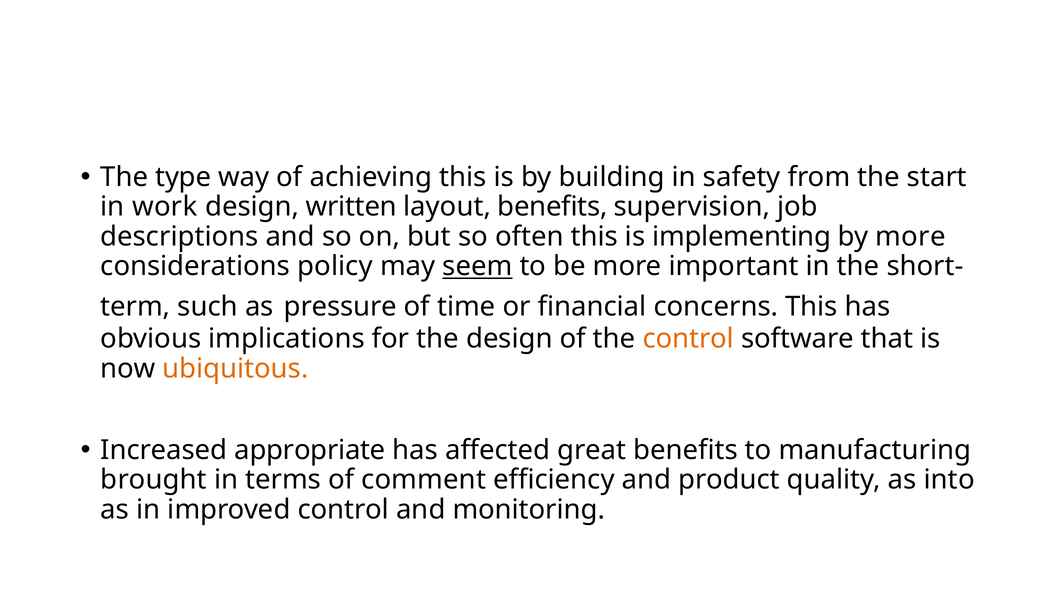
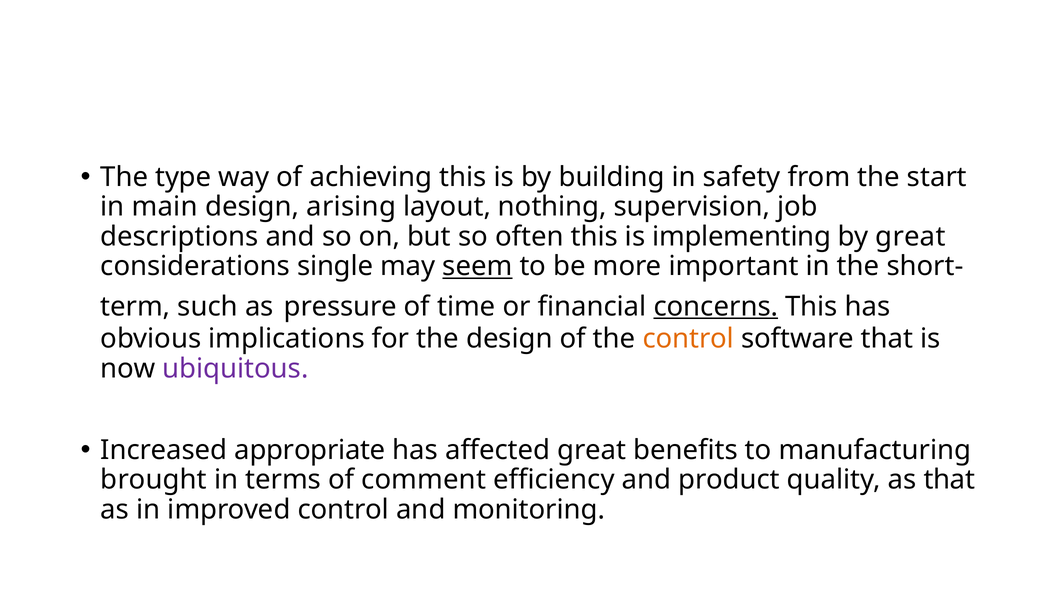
work: work -> main
written: written -> arising
layout benefits: benefits -> nothing
by more: more -> great
policy: policy -> single
concerns underline: none -> present
ubiquitous colour: orange -> purple
as into: into -> that
